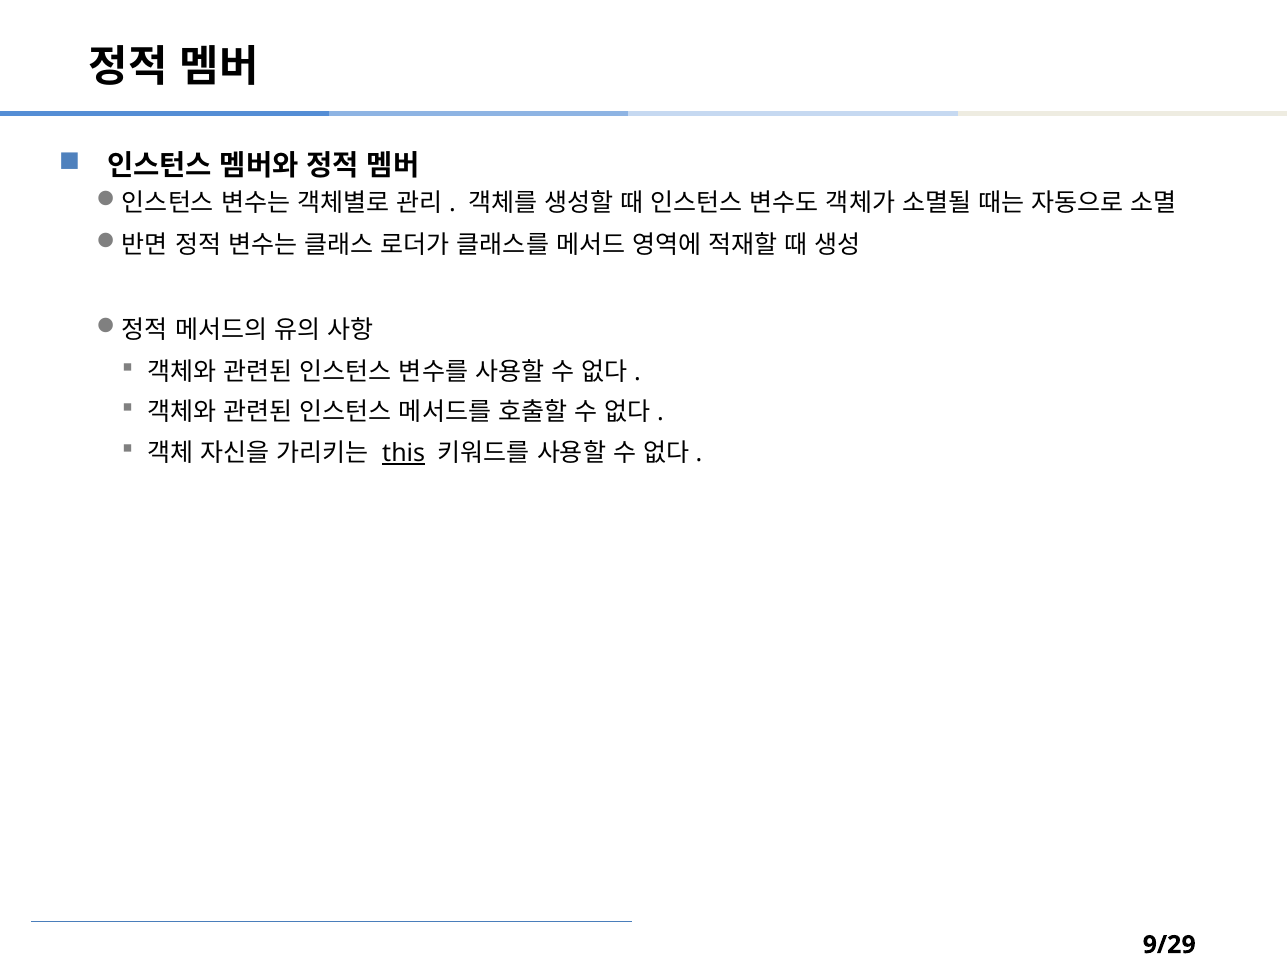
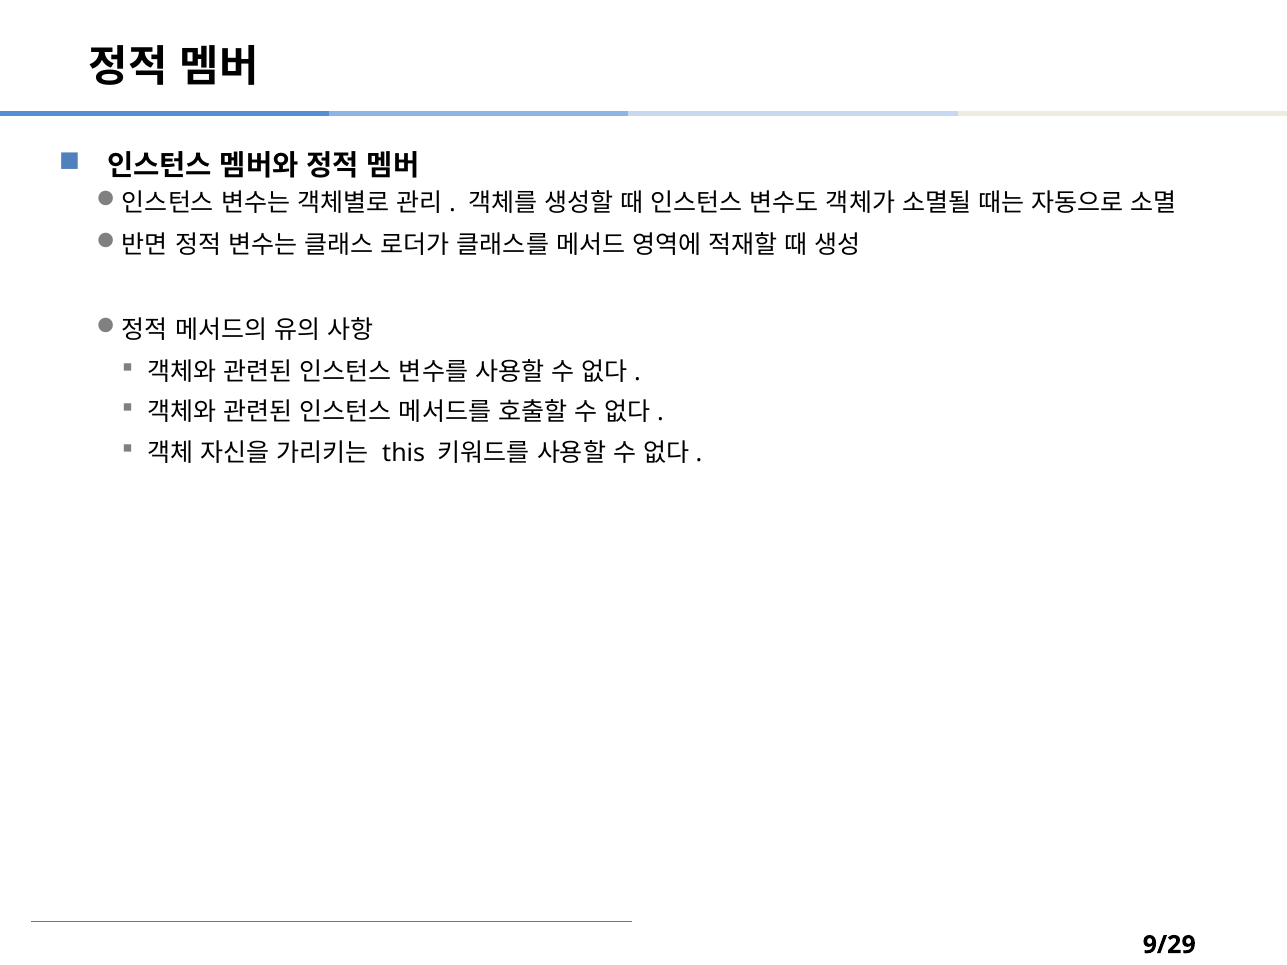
this underline: present -> none
